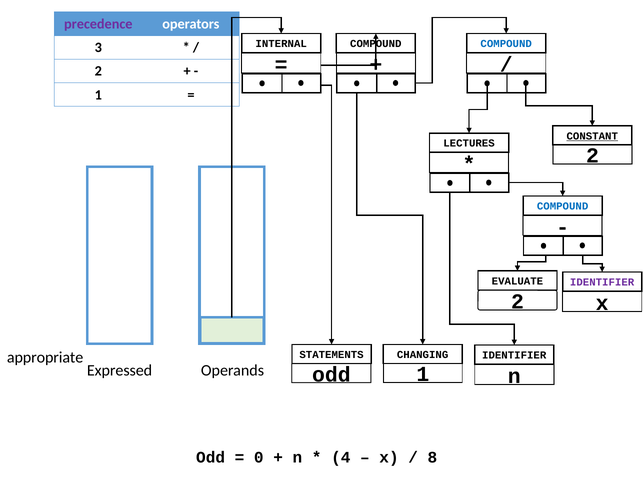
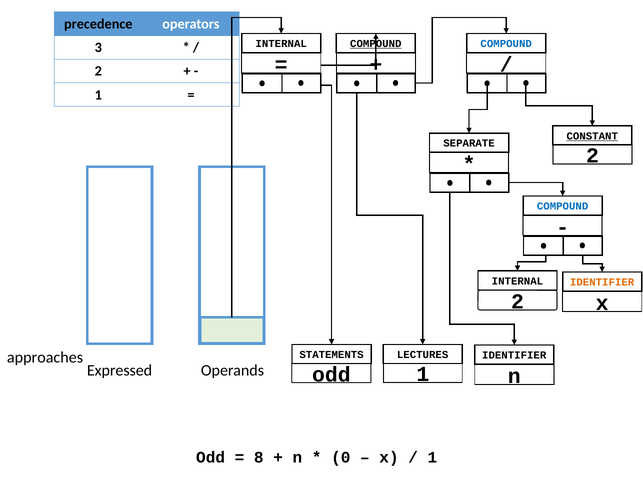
precedence colour: purple -> black
COMPOUND at (376, 44) underline: none -> present
LECTURES: LECTURES -> SEPARATE
EVALUATE at (517, 281): EVALUATE -> INTERNAL
IDENTIFIER at (602, 282) colour: purple -> orange
CHANGING: CHANGING -> LECTURES
appropriate: appropriate -> approaches
0: 0 -> 8
4: 4 -> 0
8 at (432, 458): 8 -> 1
